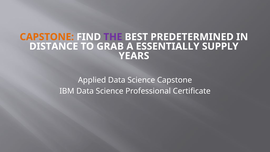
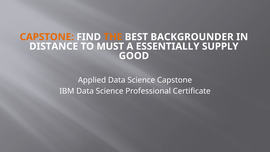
THE colour: purple -> orange
PREDETERMINED: PREDETERMINED -> BACKGROUNDER
GRAB: GRAB -> MUST
YEARS: YEARS -> GOOD
